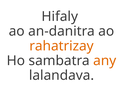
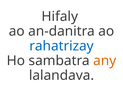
rahatrizay colour: orange -> blue
